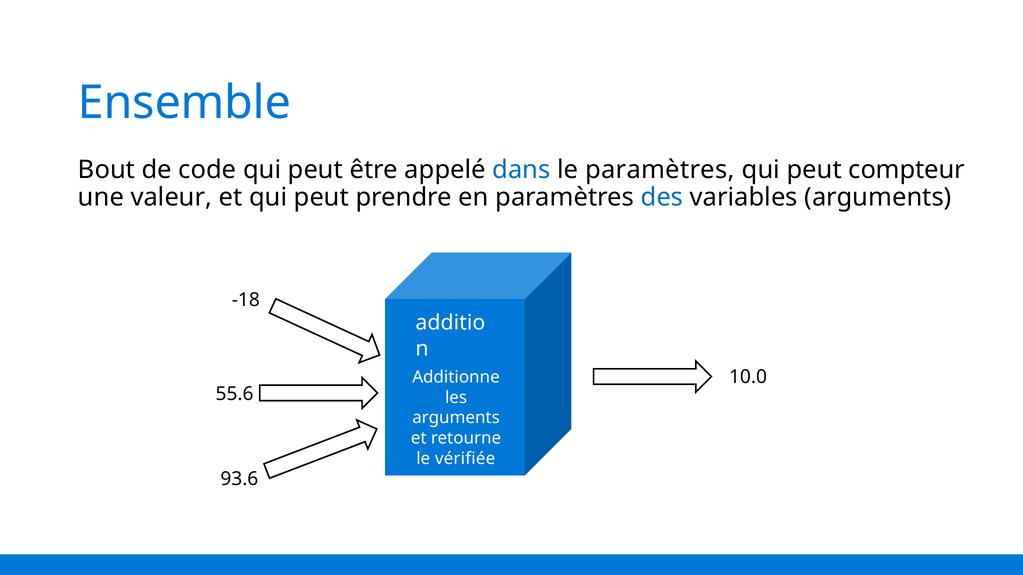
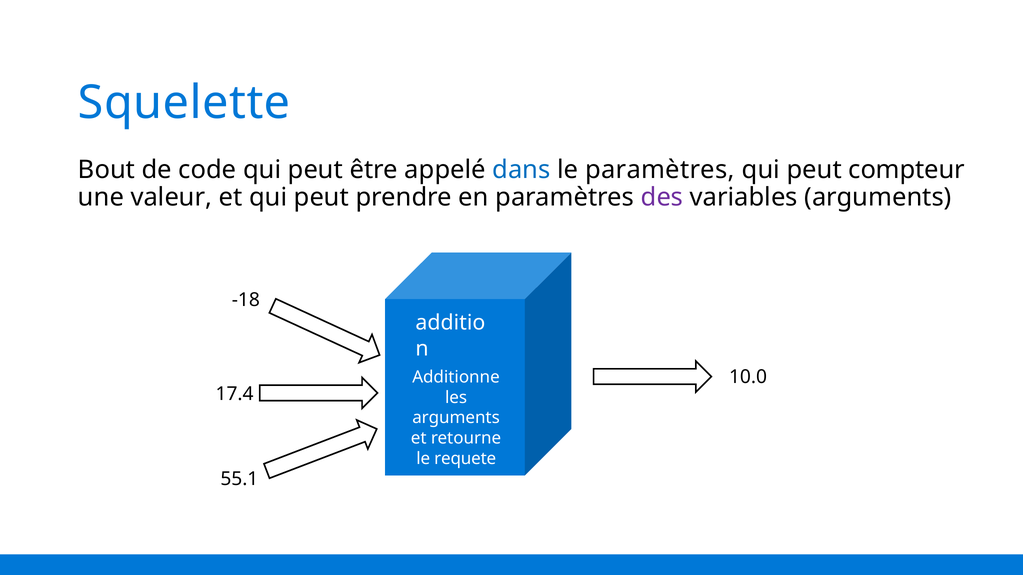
Ensemble: Ensemble -> Squelette
des colour: blue -> purple
55.6: 55.6 -> 17.4
vérifiée: vérifiée -> requete
93.6: 93.6 -> 55.1
